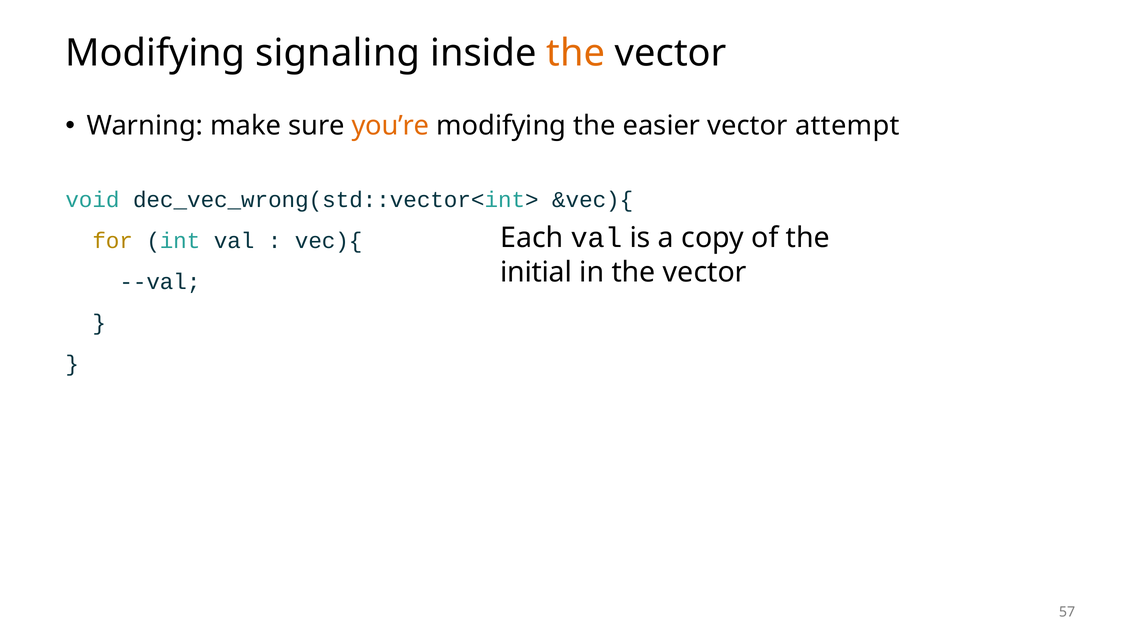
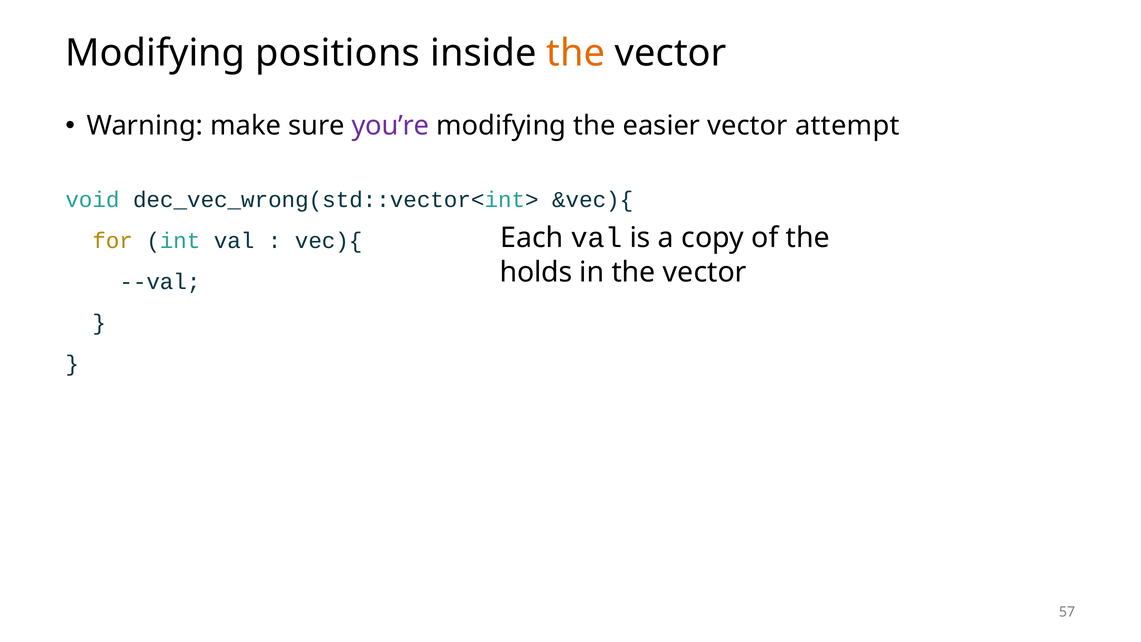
signaling: signaling -> positions
you’re colour: orange -> purple
initial: initial -> holds
